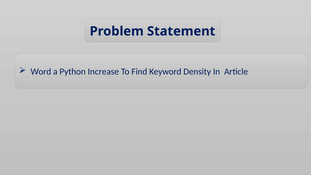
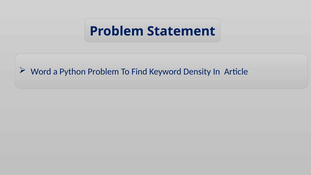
Python Increase: Increase -> Problem
